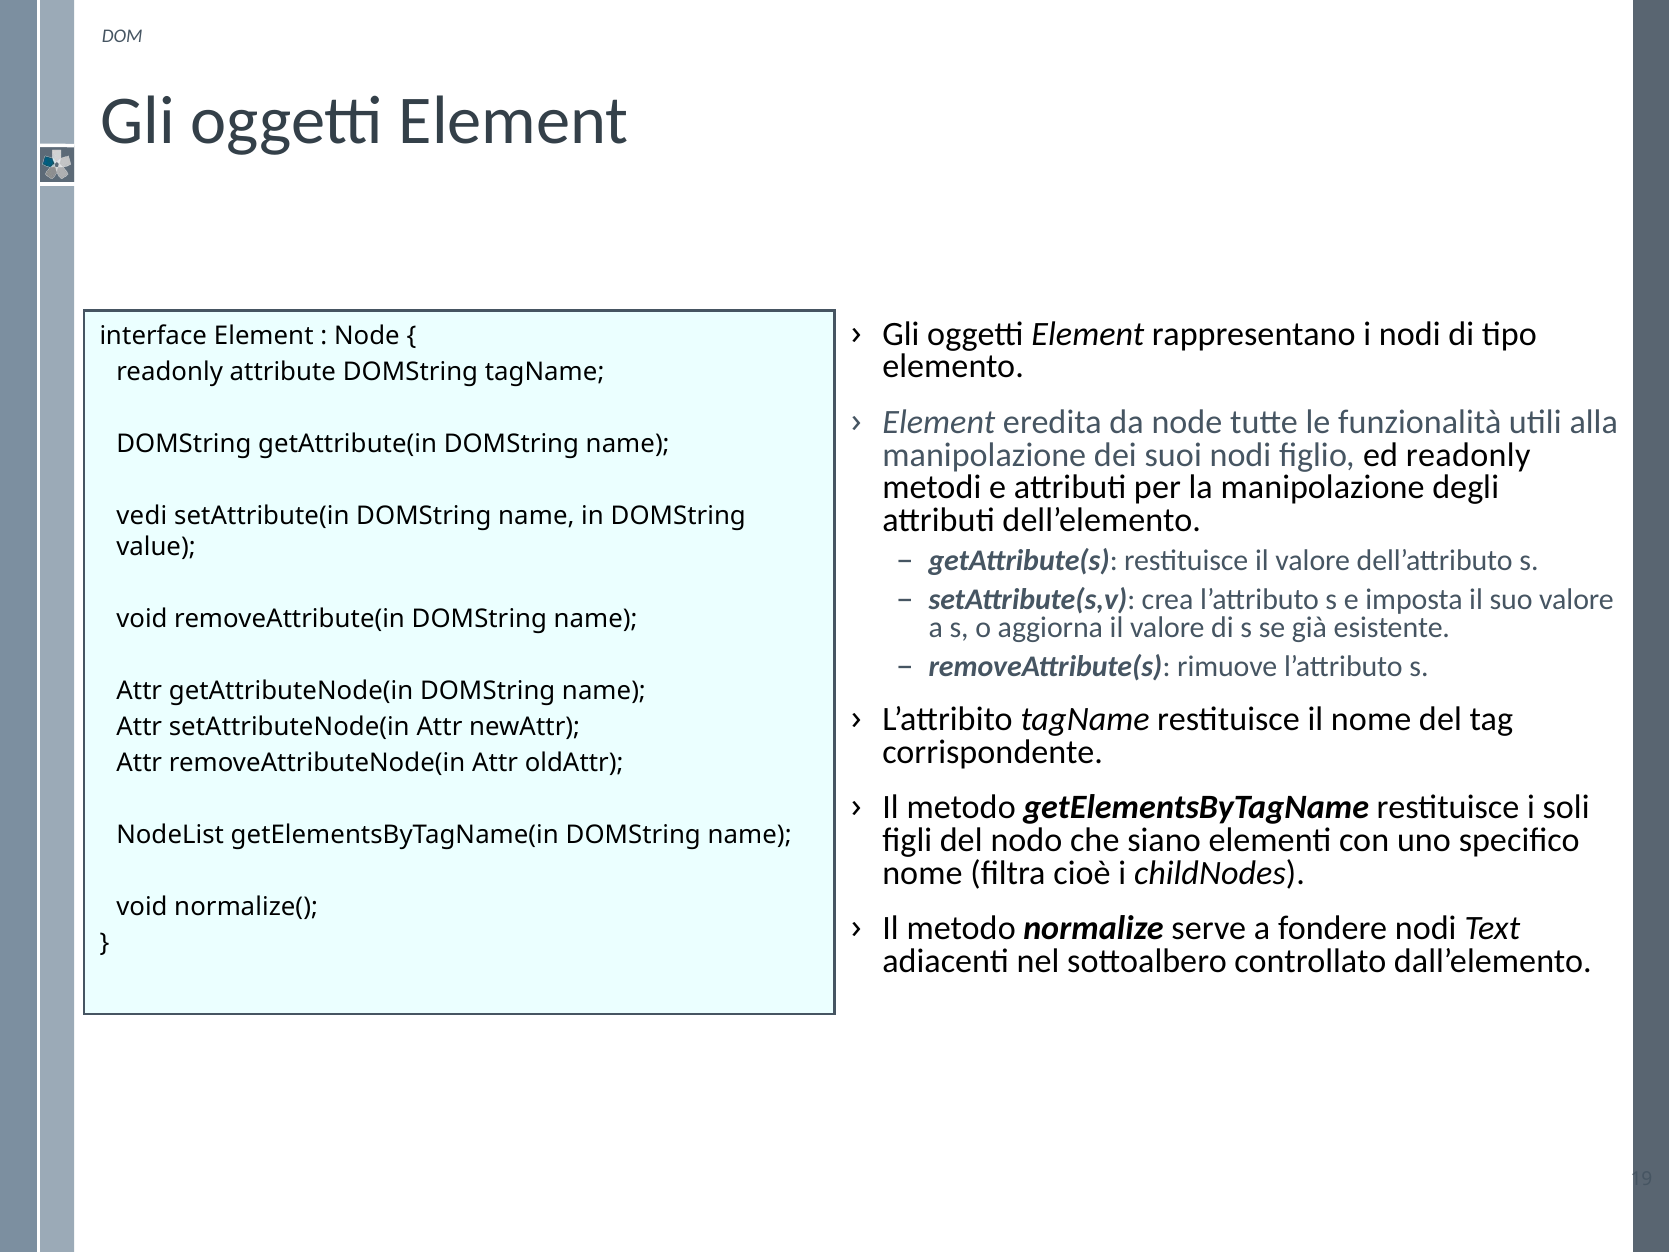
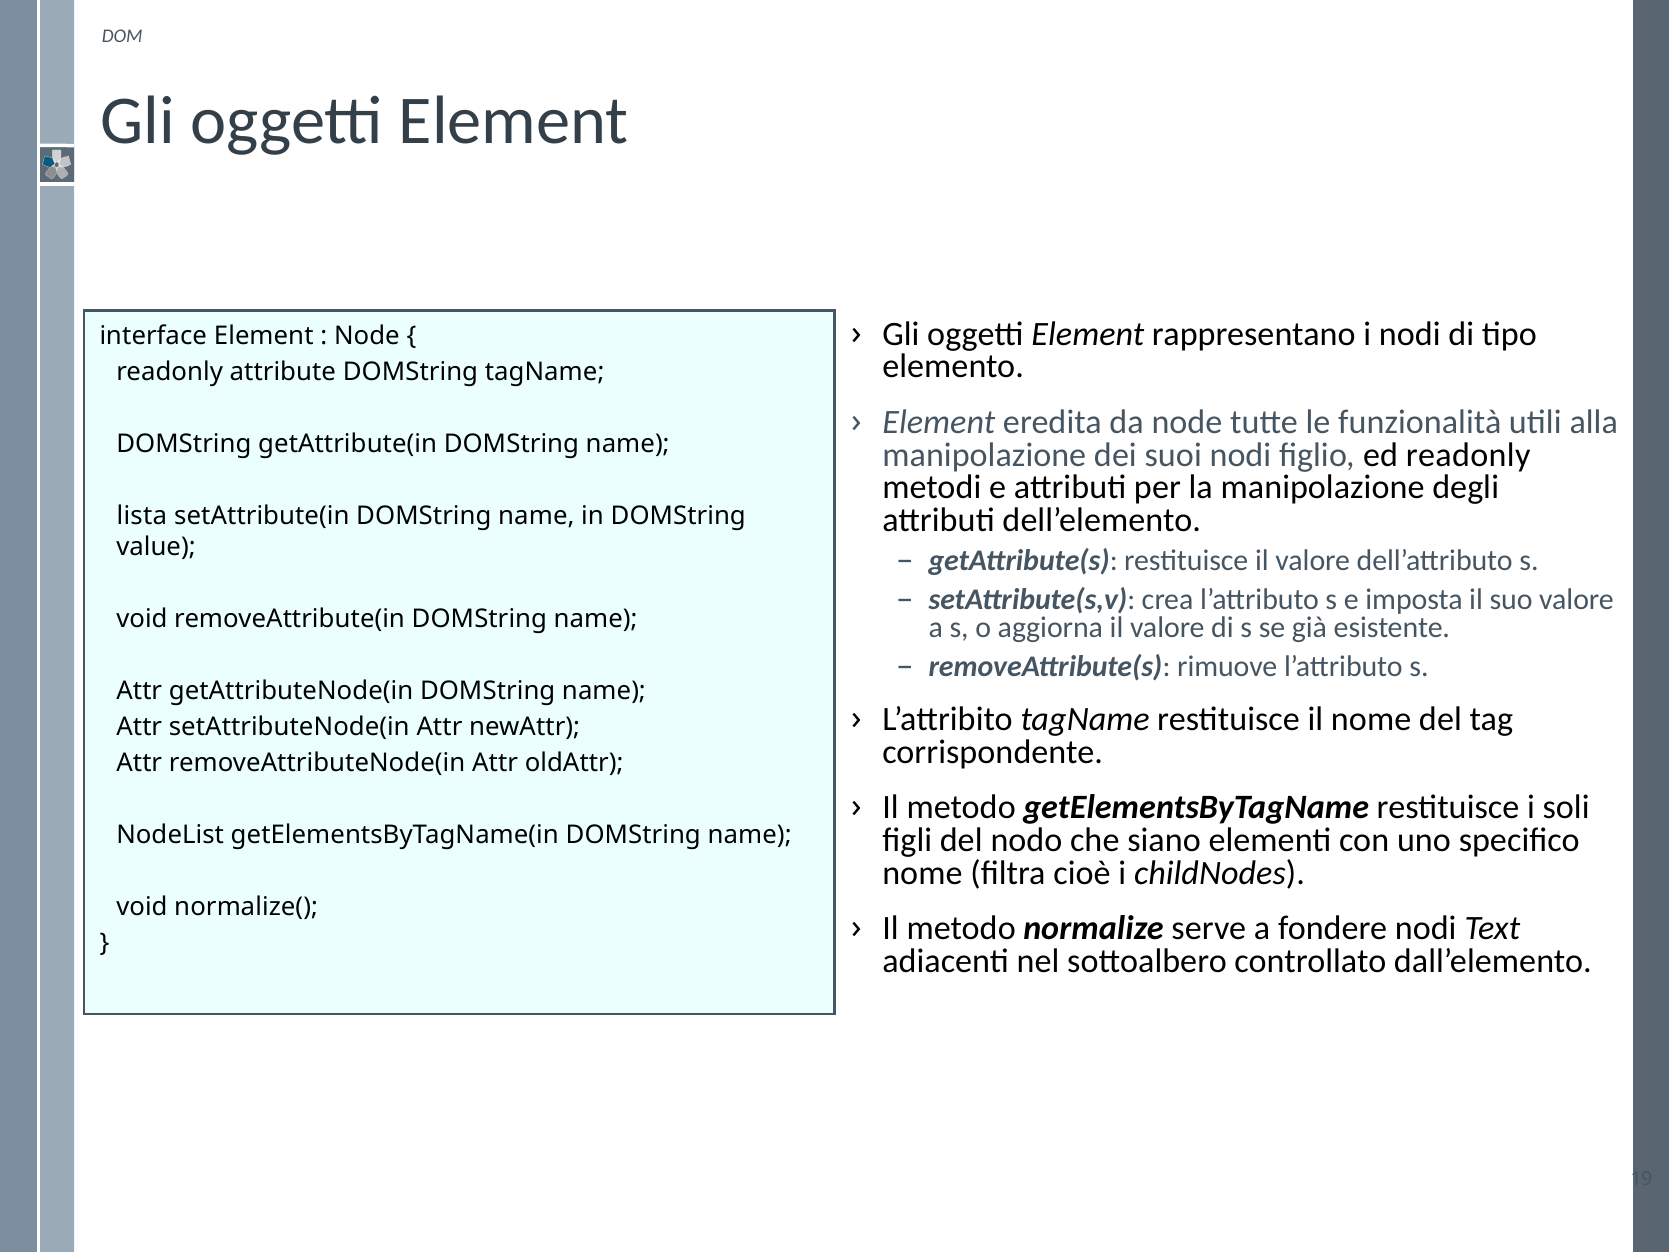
vedi: vedi -> lista
